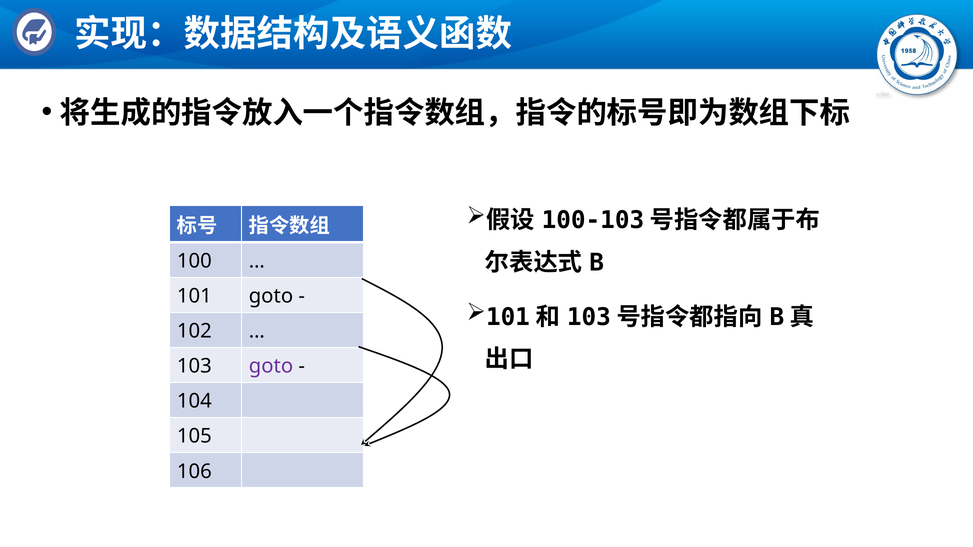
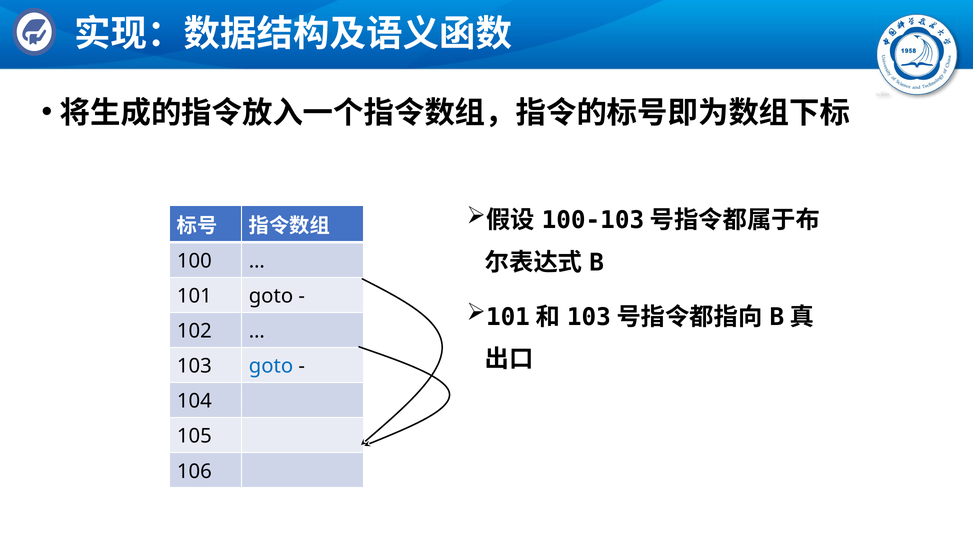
goto at (271, 366) colour: purple -> blue
